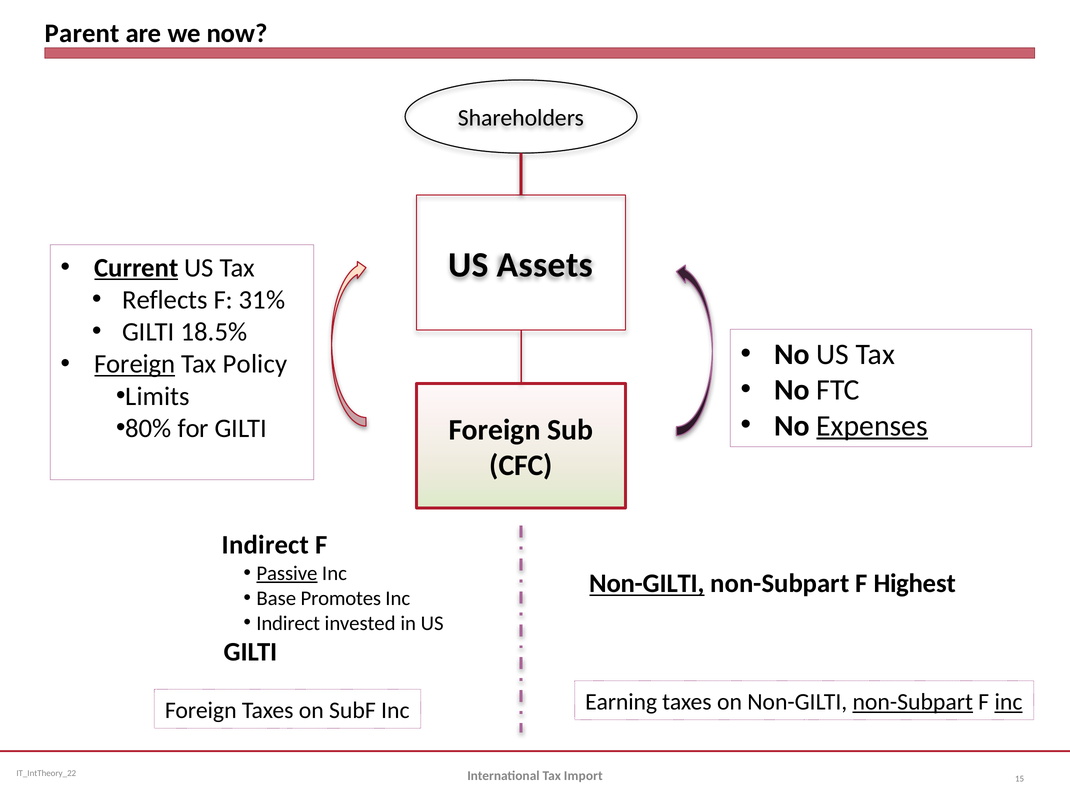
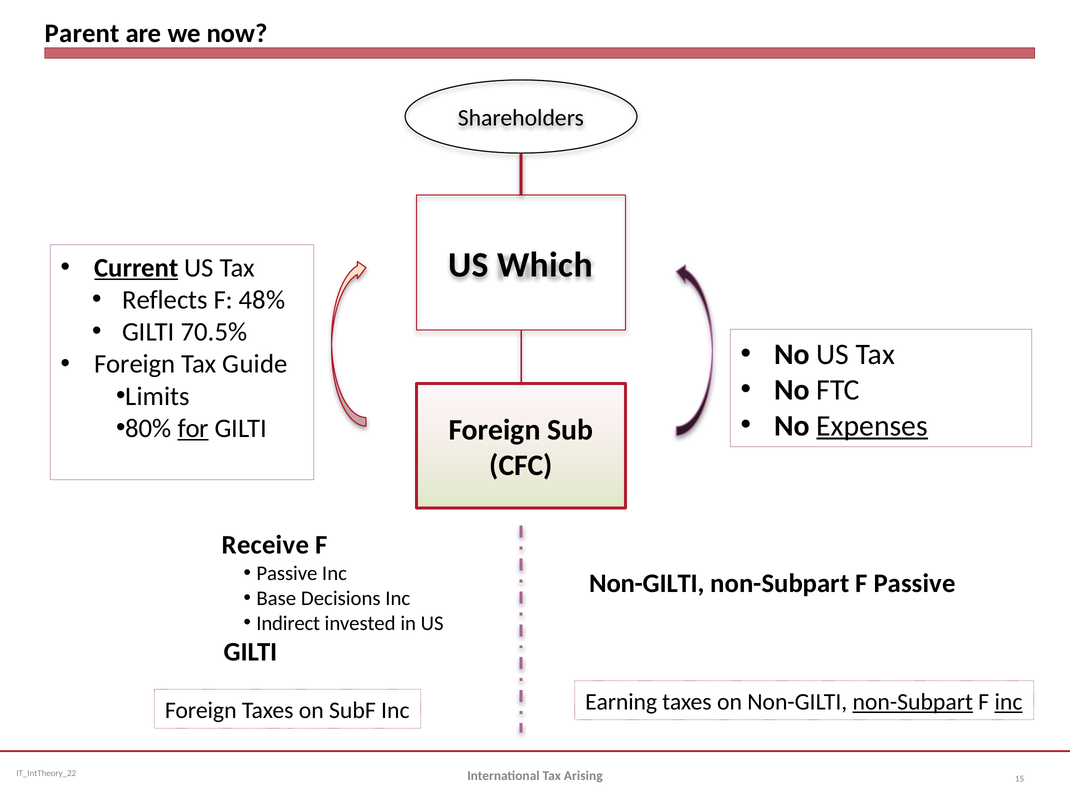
Assets: Assets -> Which
31%: 31% -> 48%
18.5%: 18.5% -> 70.5%
Foreign at (135, 364) underline: present -> none
Policy: Policy -> Guide
for underline: none -> present
Indirect at (266, 546): Indirect -> Receive
Passive at (287, 574) underline: present -> none
Non-GILTI at (647, 584) underline: present -> none
F Highest: Highest -> Passive
Promotes: Promotes -> Decisions
Import: Import -> Arising
